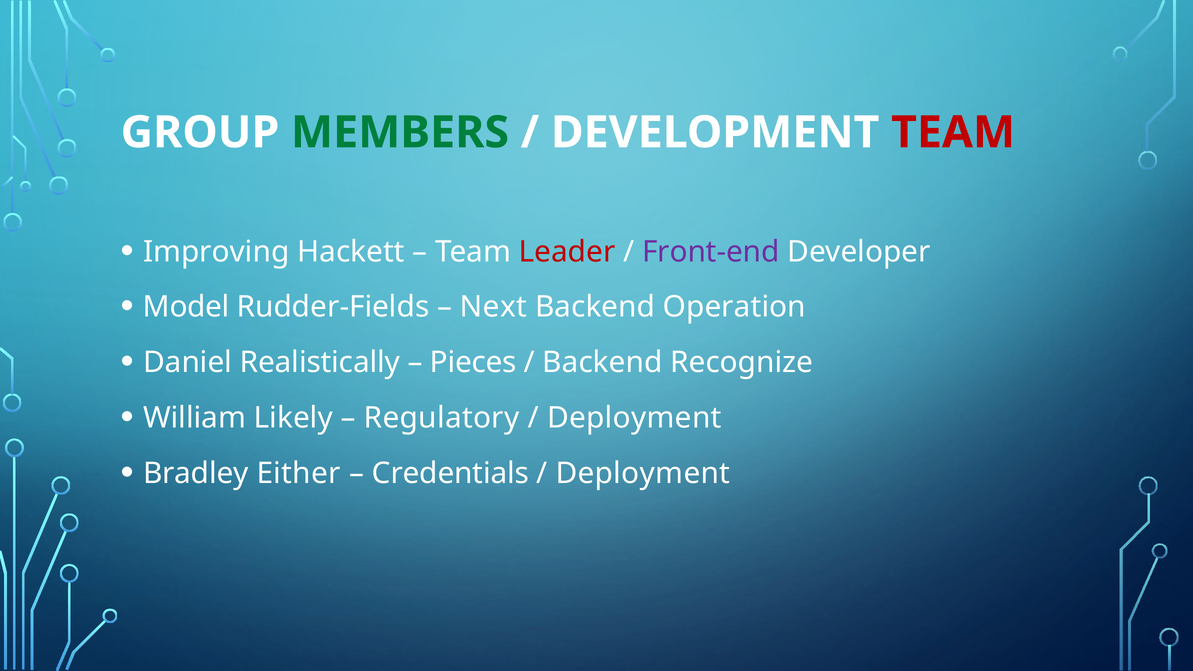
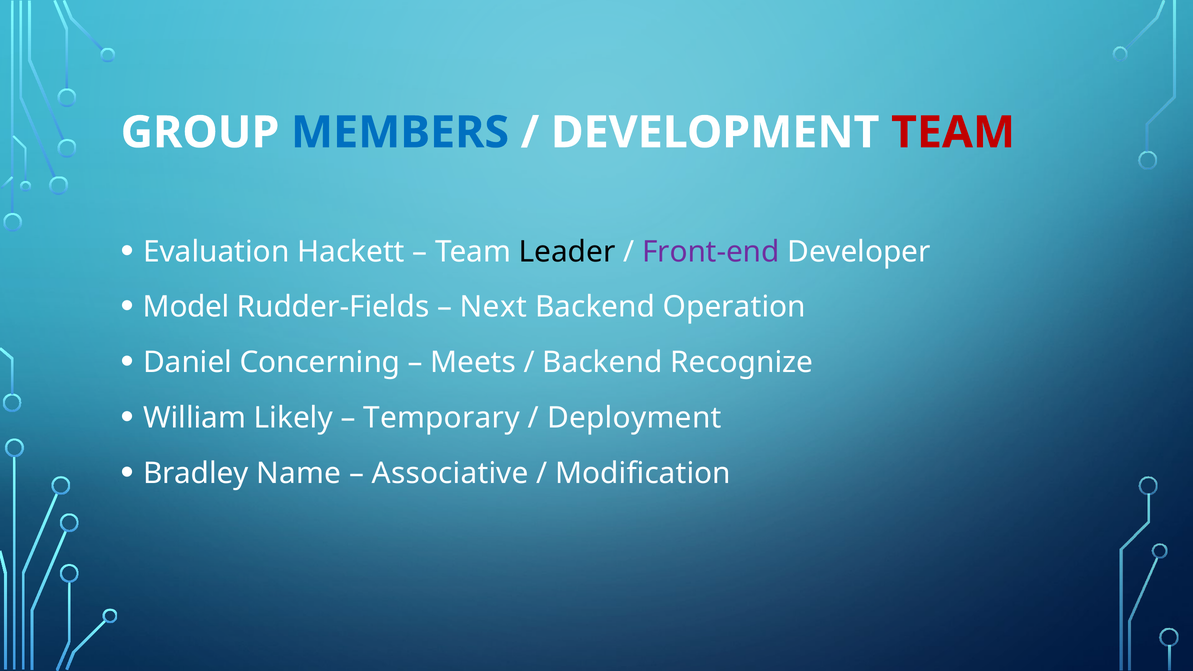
MEMBERS colour: green -> blue
Improving: Improving -> Evaluation
Leader colour: red -> black
Realistically: Realistically -> Concerning
Pieces: Pieces -> Meets
Regulatory: Regulatory -> Temporary
Either: Either -> Name
Credentials: Credentials -> Associative
Deployment at (643, 473): Deployment -> Modification
